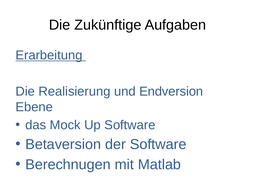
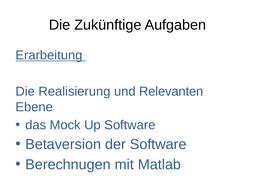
Endversion: Endversion -> Relevanten
